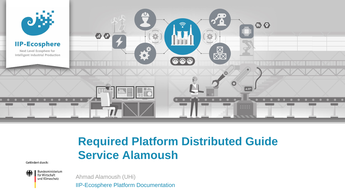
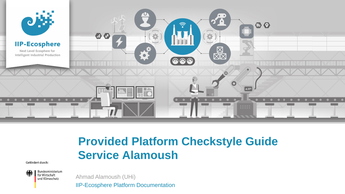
Required: Required -> Provided
Distributed: Distributed -> Checkstyle
